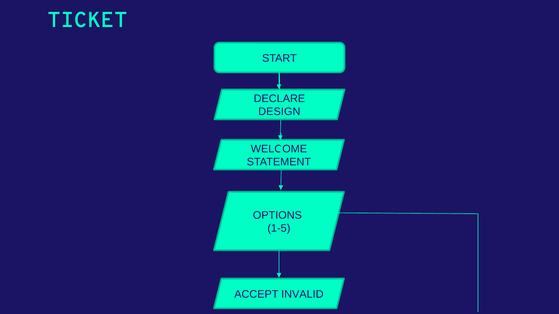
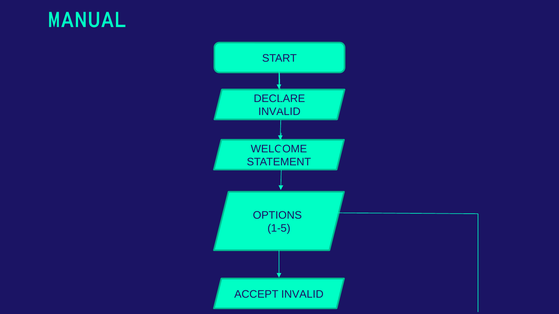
TICKET: TICKET -> MANUAL
DESIGN at (279, 112): DESIGN -> INVALID
